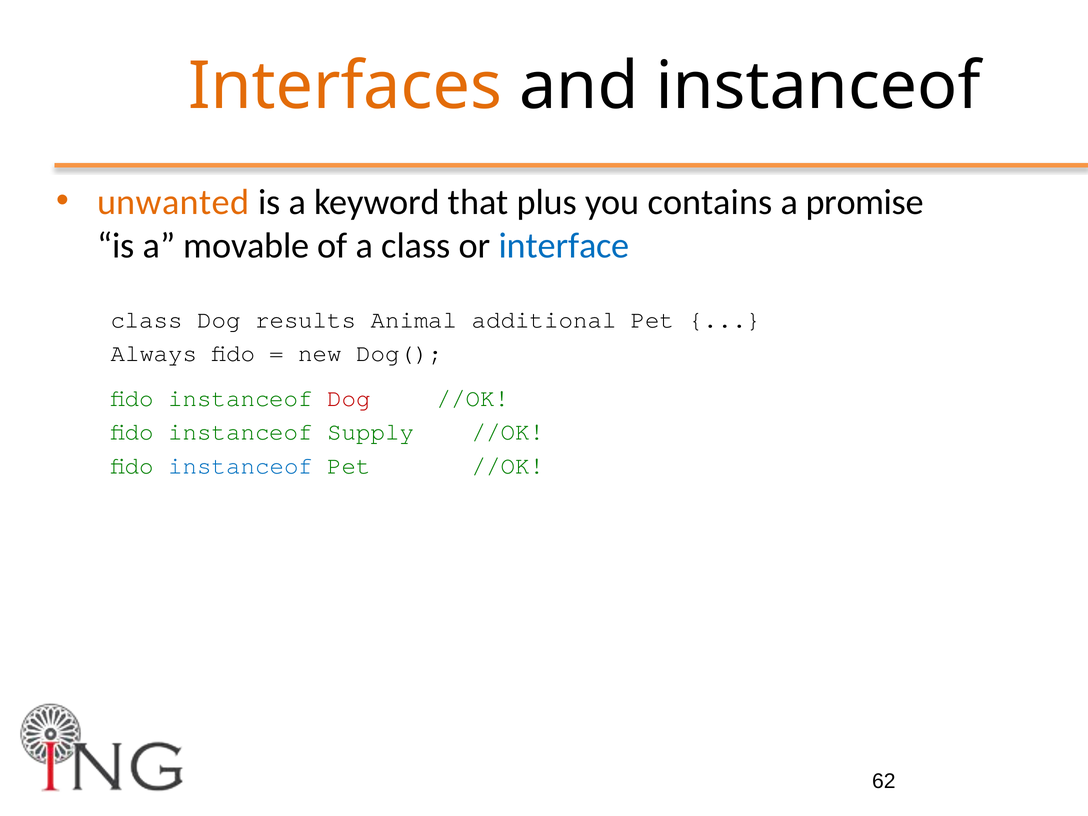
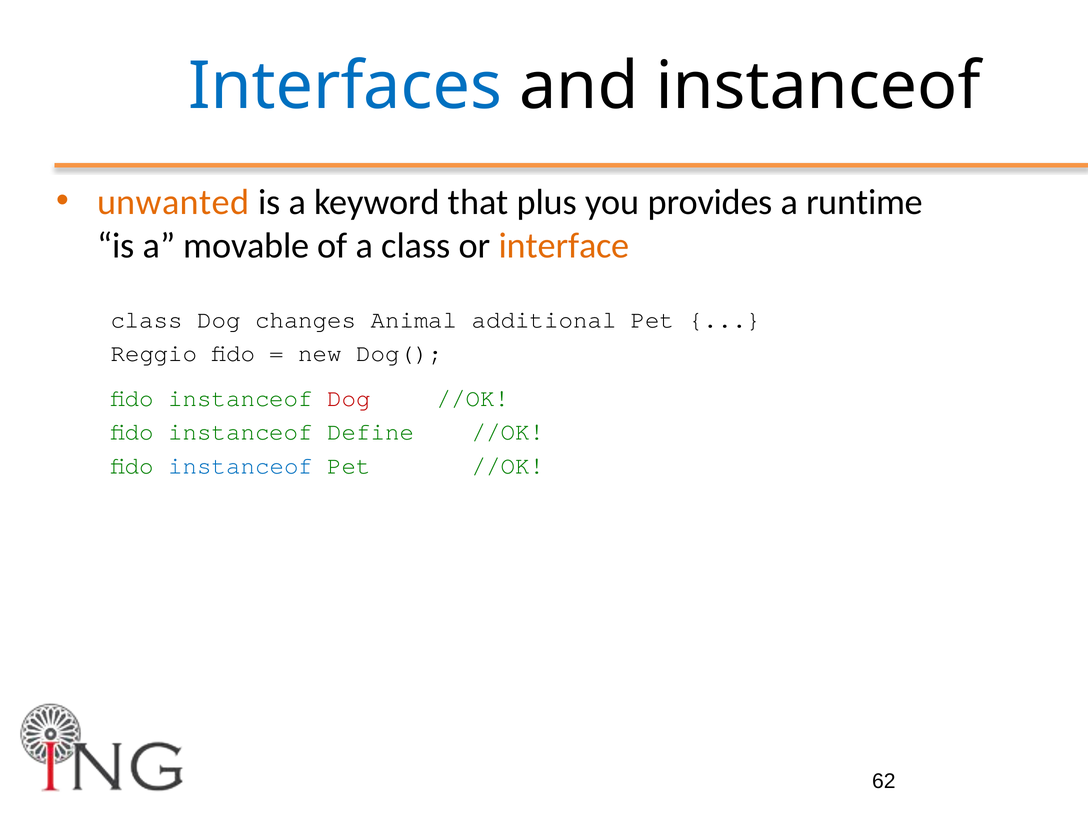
Interfaces colour: orange -> blue
contains: contains -> provides
promise: promise -> runtime
interface colour: blue -> orange
results: results -> changes
Always: Always -> Reggio
Supply: Supply -> Define
